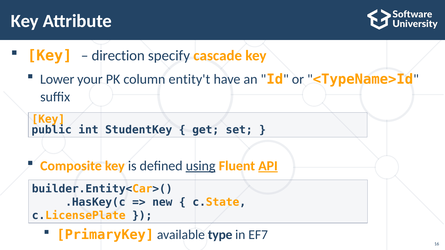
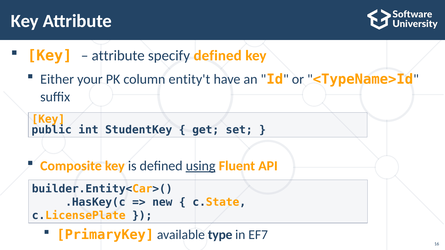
direction at (118, 56): direction -> attribute
specify cascade: cascade -> defined
Lower: Lower -> Either
API underline: present -> none
